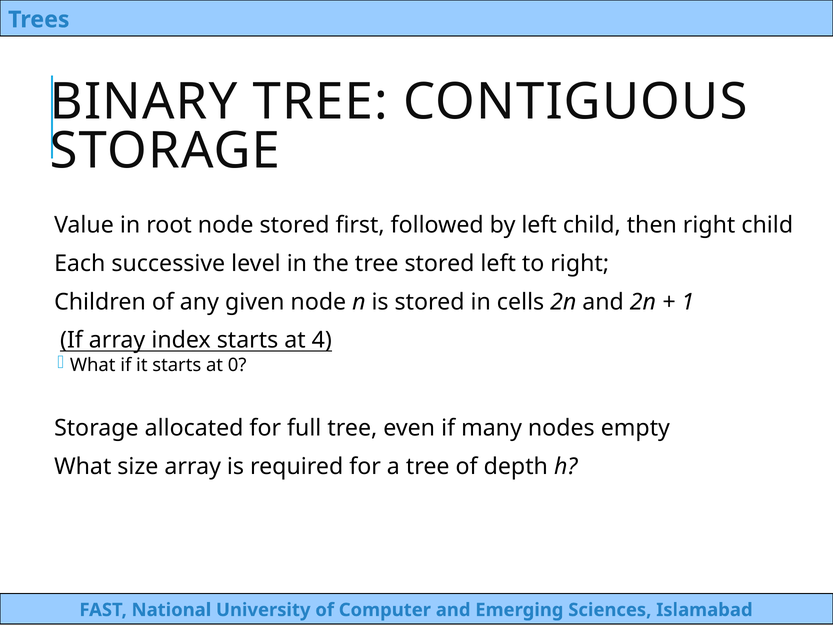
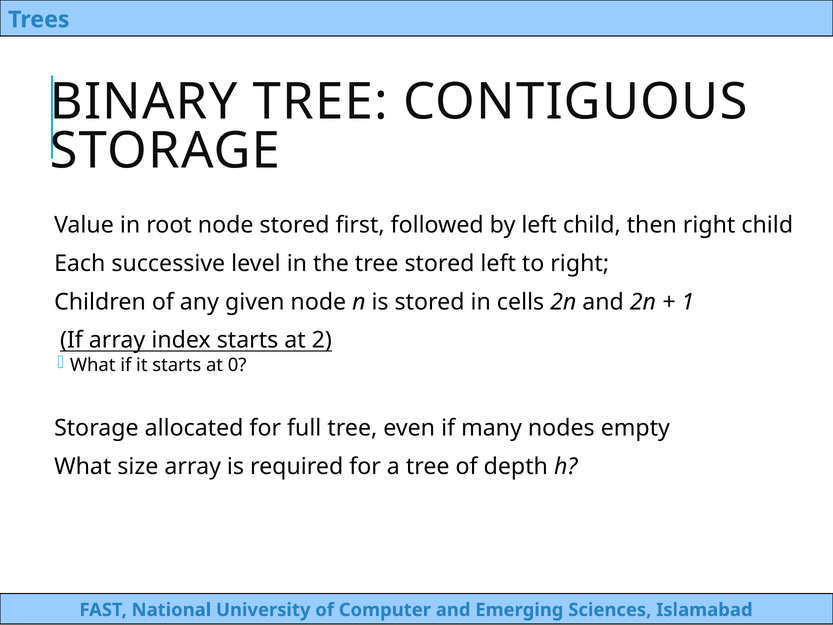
4: 4 -> 2
